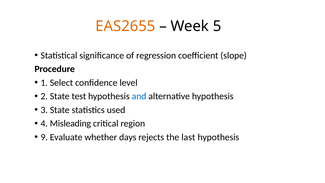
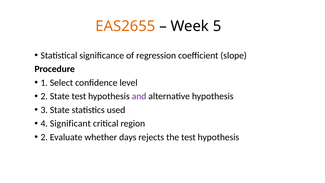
and colour: blue -> purple
Misleading: Misleading -> Significant
9 at (44, 137): 9 -> 2
the last: last -> test
